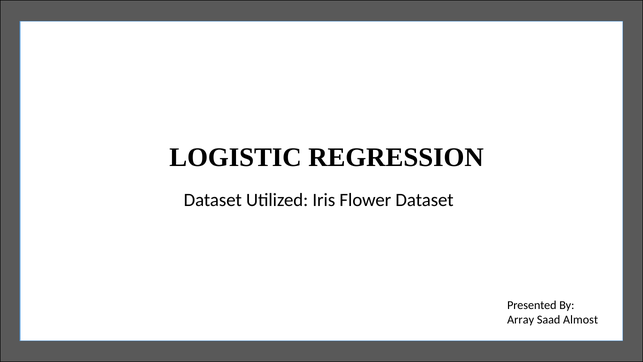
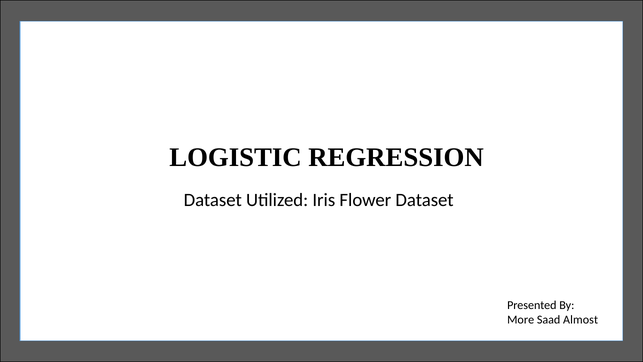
Array: Array -> More
